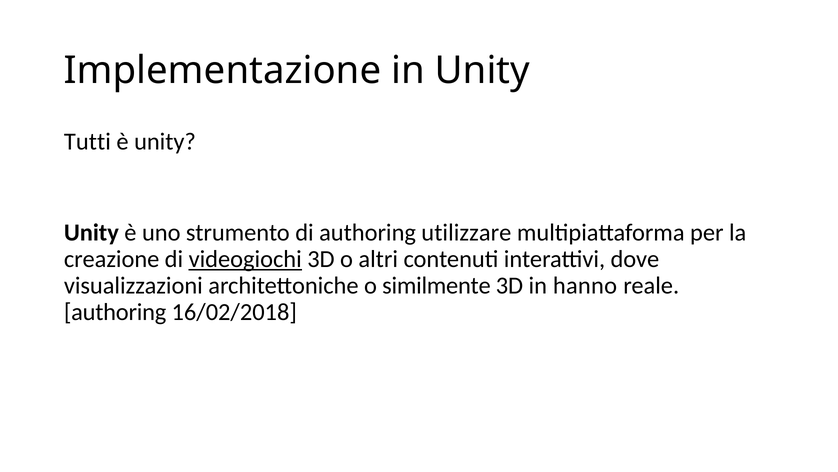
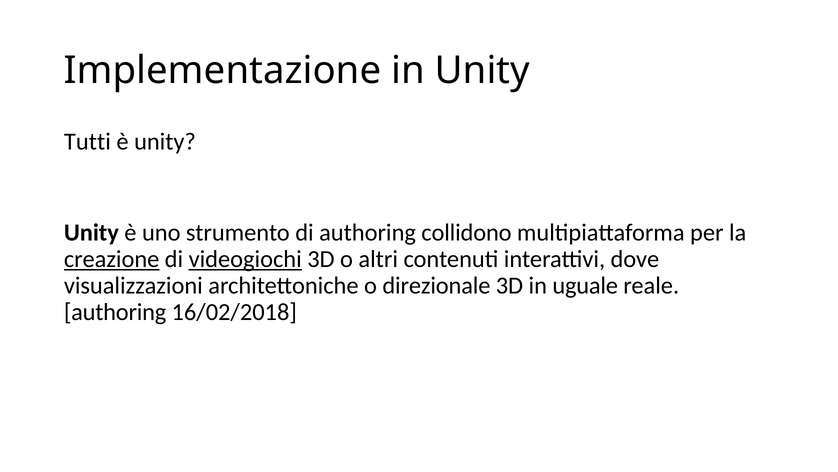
utilizzare: utilizzare -> collidono
creazione underline: none -> present
similmente: similmente -> direzionale
hanno: hanno -> uguale
